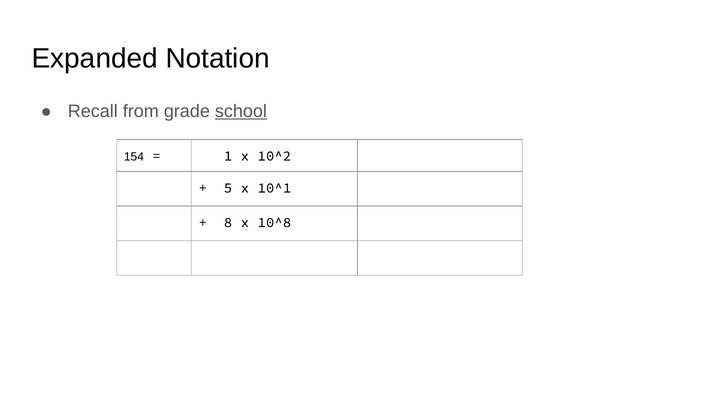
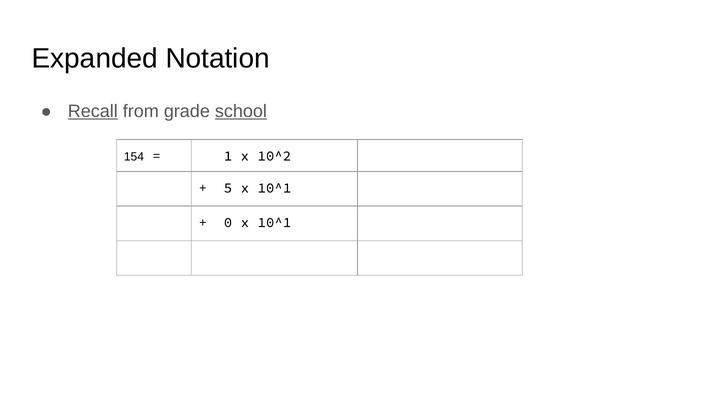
Recall underline: none -> present
8: 8 -> 0
10^8 at (274, 223): 10^8 -> 10^1
